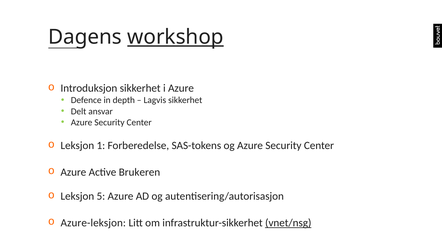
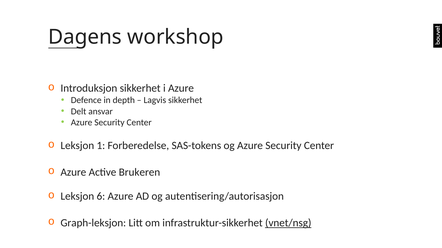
workshop underline: present -> none
5: 5 -> 6
Azure-leksjon: Azure-leksjon -> Graph-leksjon
